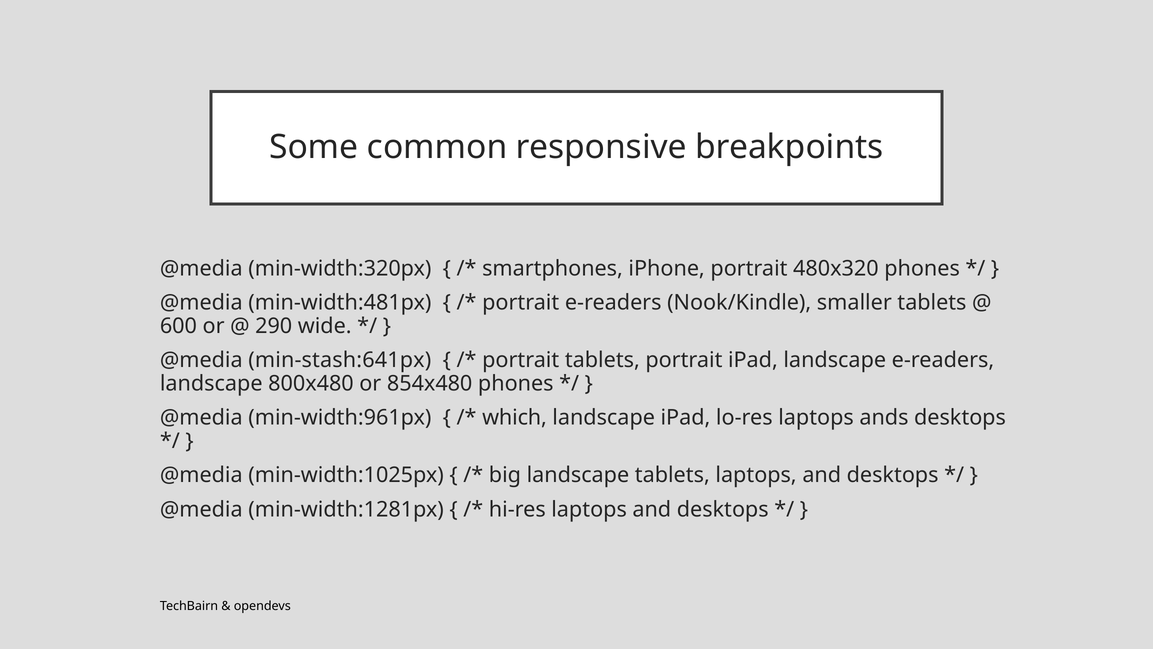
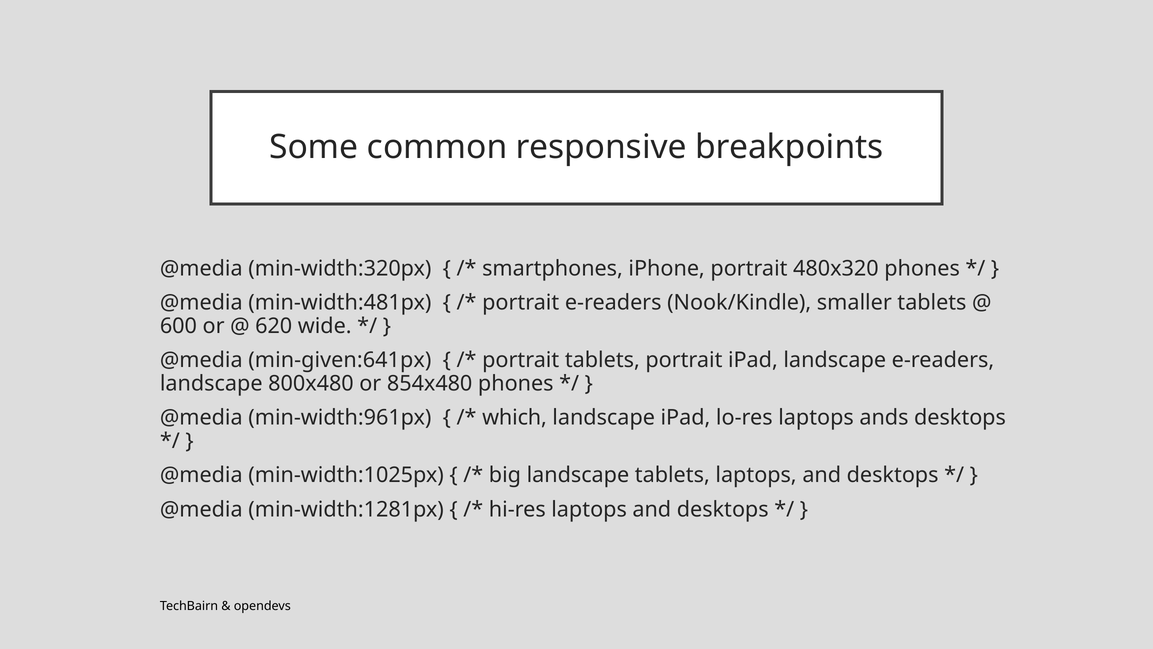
290: 290 -> 620
min-stash:641px: min-stash:641px -> min-given:641px
